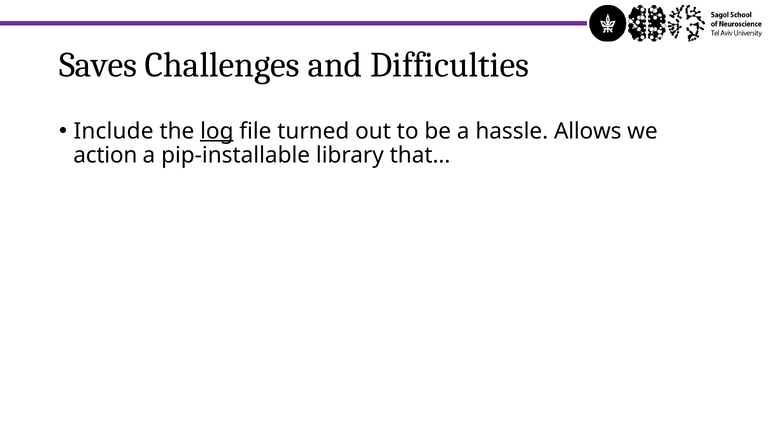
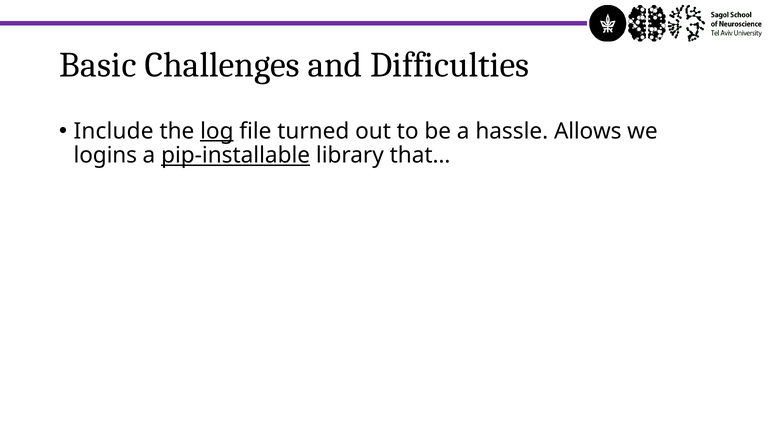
Saves: Saves -> Basic
action: action -> logins
pip-installable underline: none -> present
